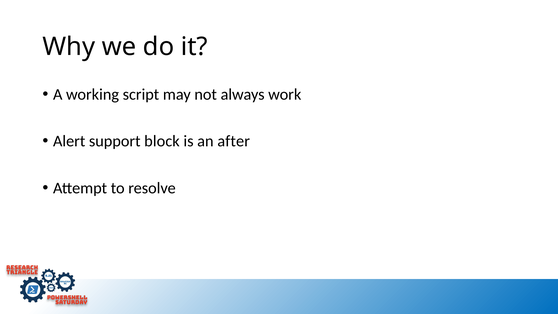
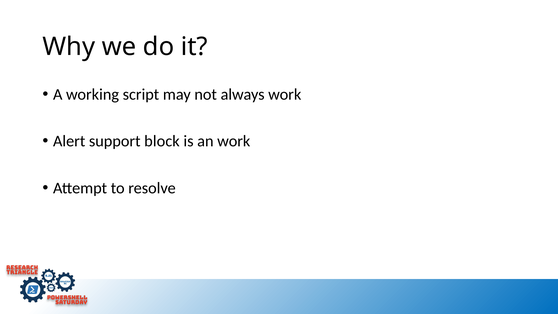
an after: after -> work
